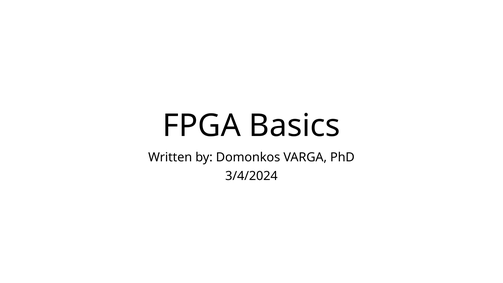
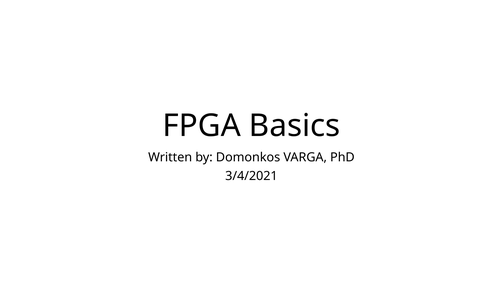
3/4/2024: 3/4/2024 -> 3/4/2021
